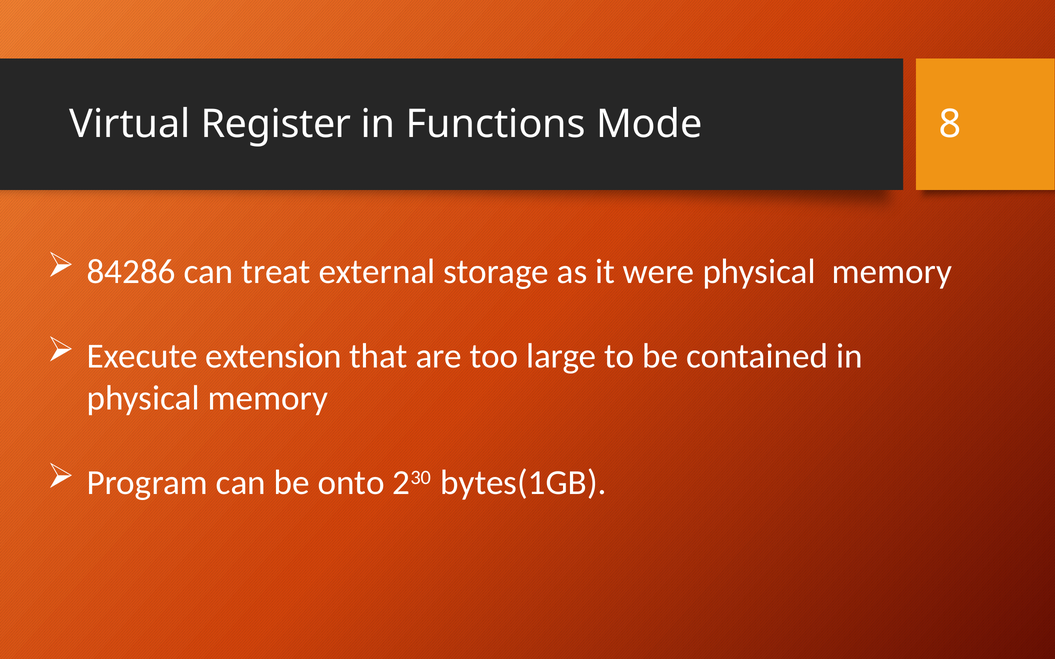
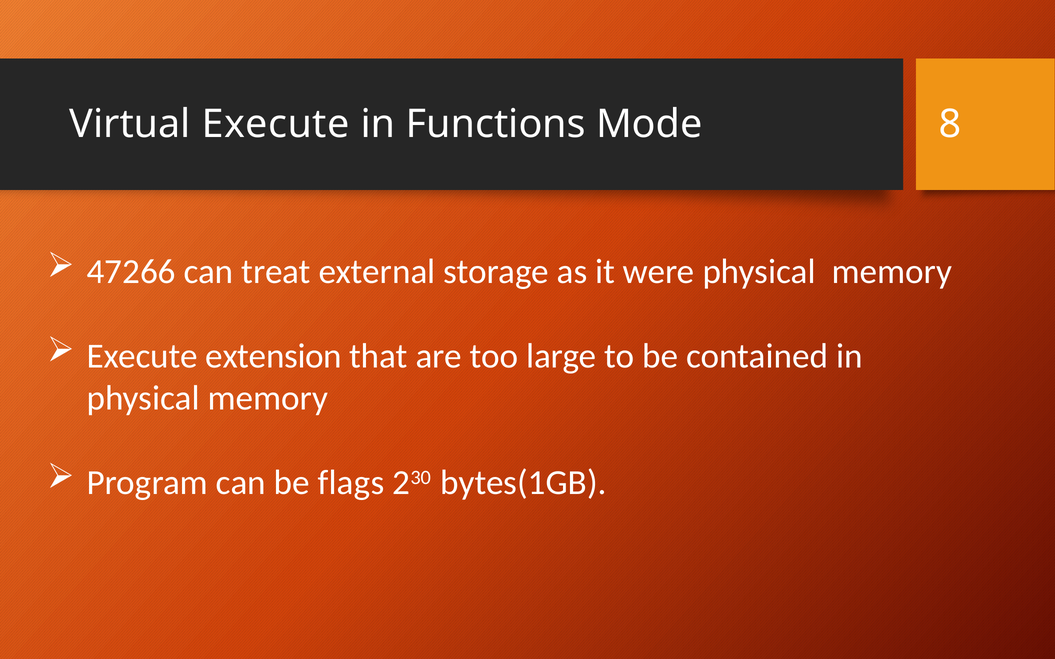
Virtual Register: Register -> Execute
84286: 84286 -> 47266
onto: onto -> flags
